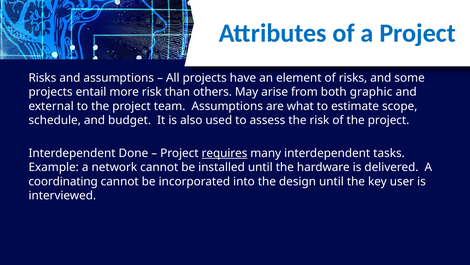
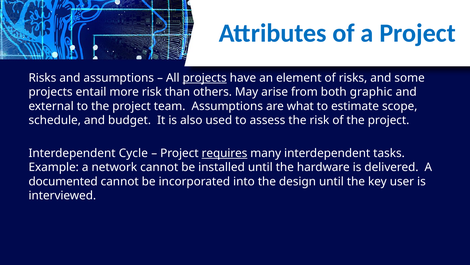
projects at (205, 78) underline: none -> present
Done: Done -> Cycle
coordinating: coordinating -> documented
